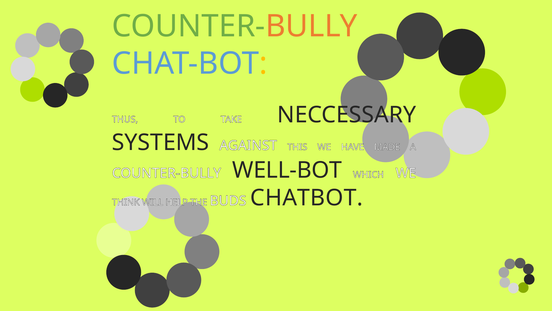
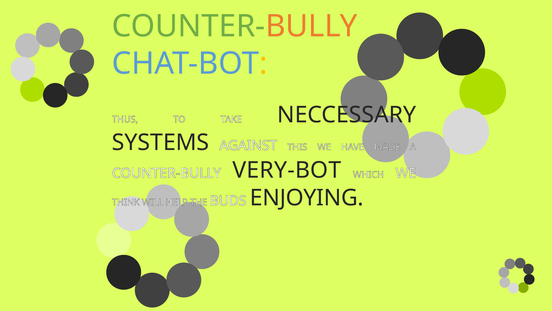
WELL-BOT: WELL-BOT -> VERY-BOT
CHATBOT: CHATBOT -> ENJOYING
